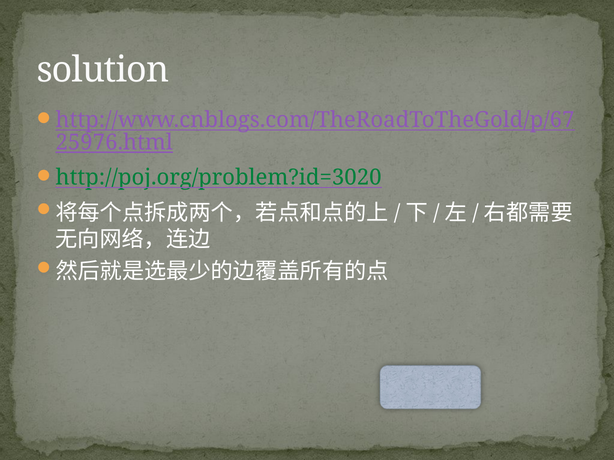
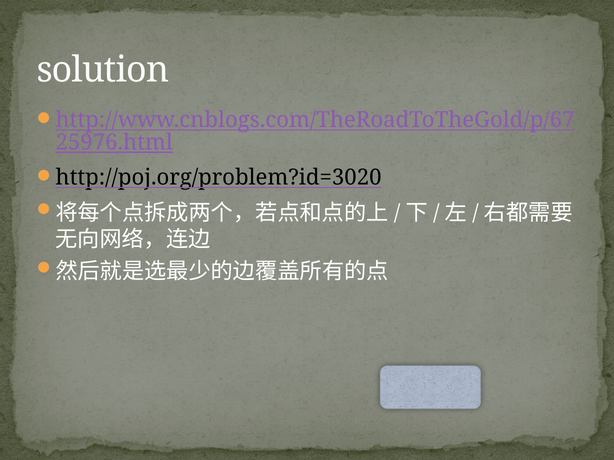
http://poj.org/problem?id=3020 colour: green -> black
